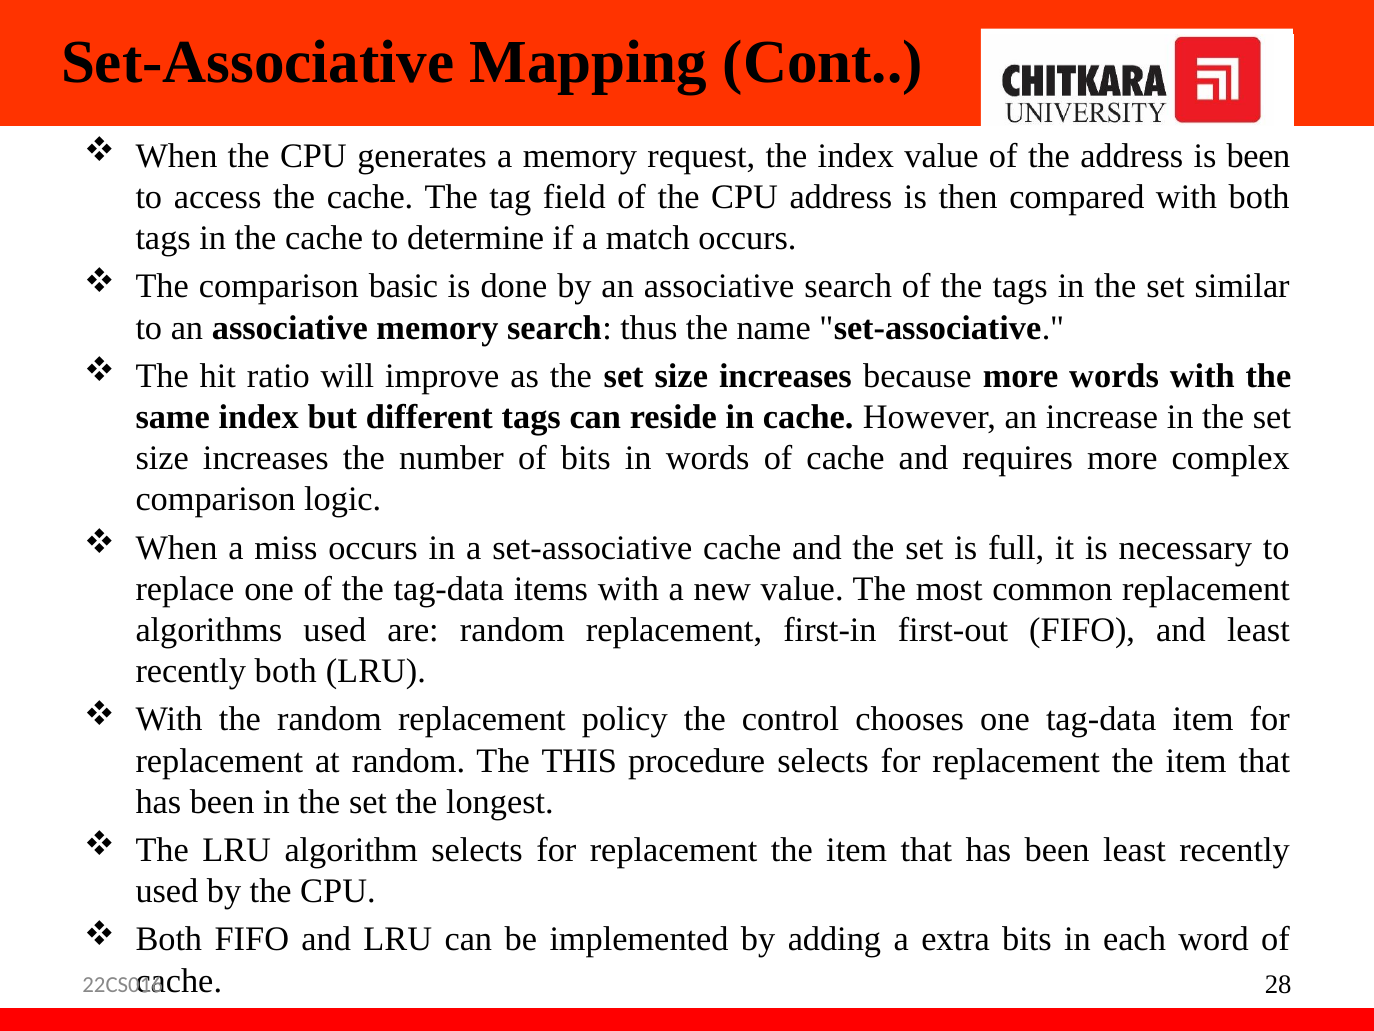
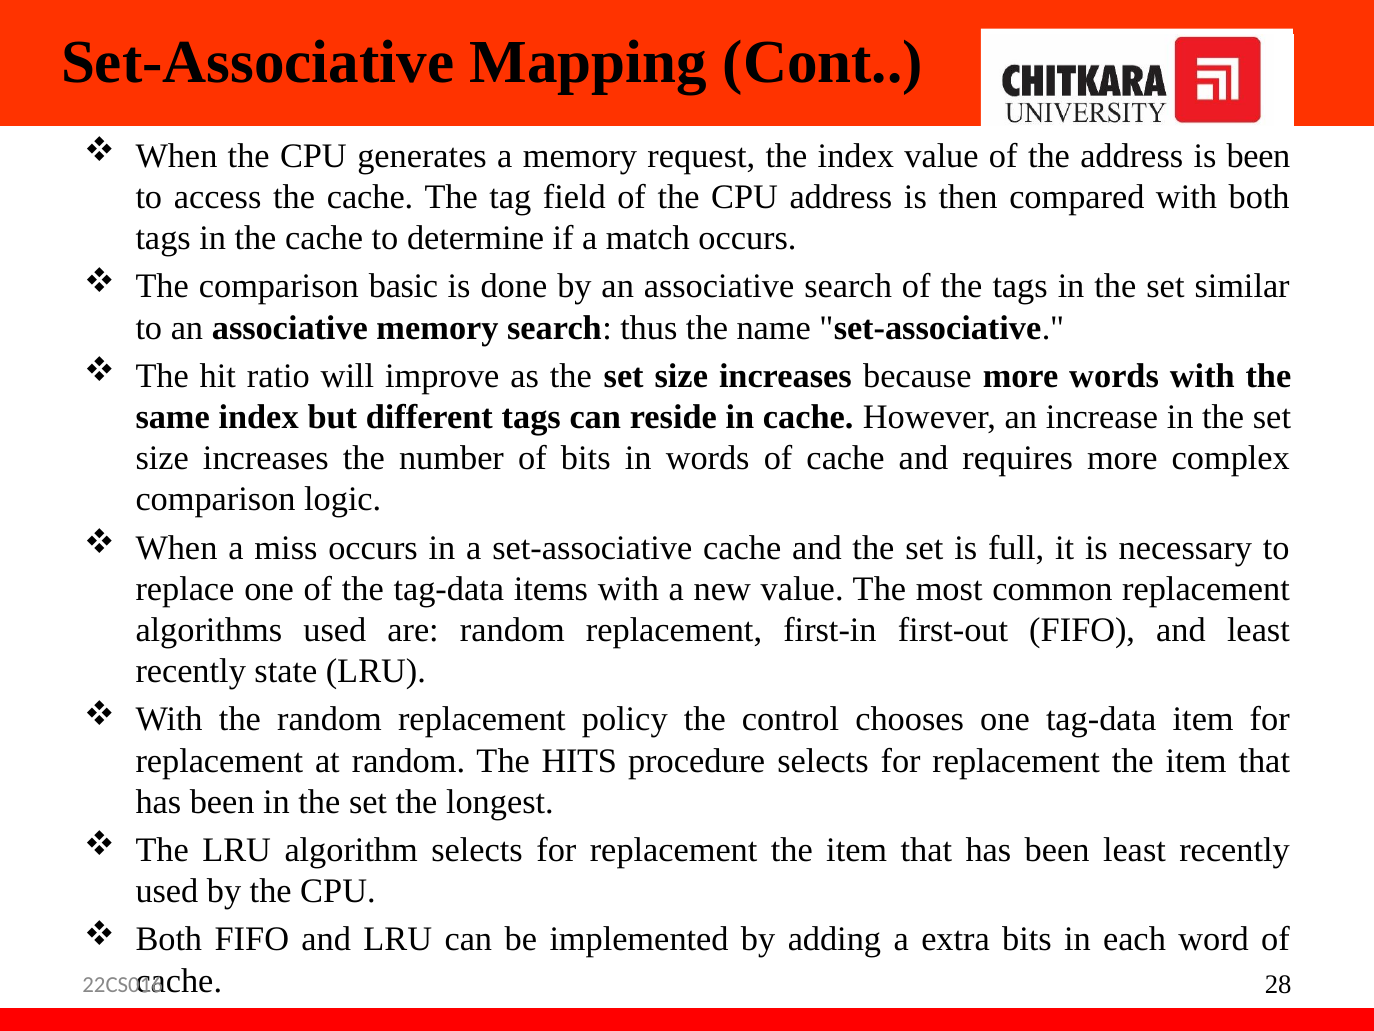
recently both: both -> state
THIS: THIS -> HITS
